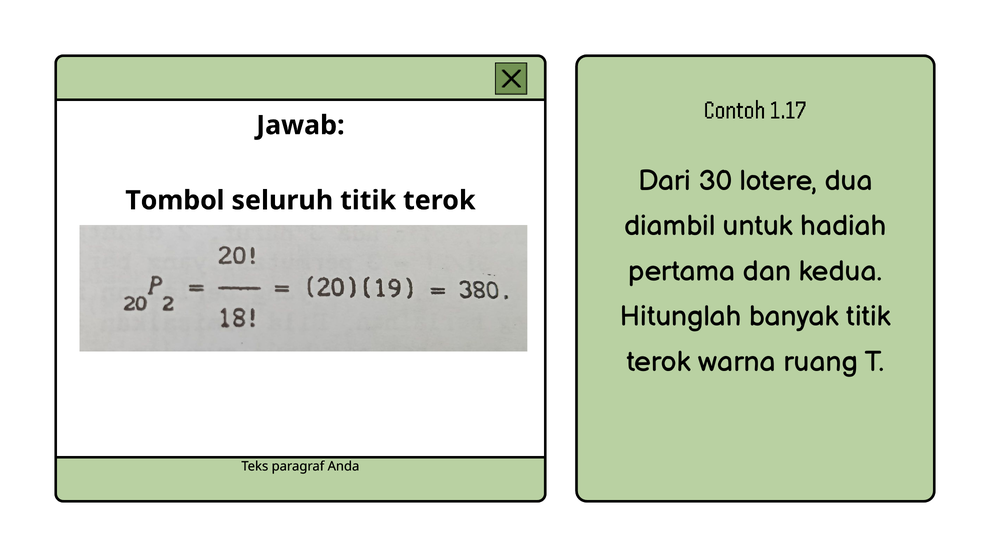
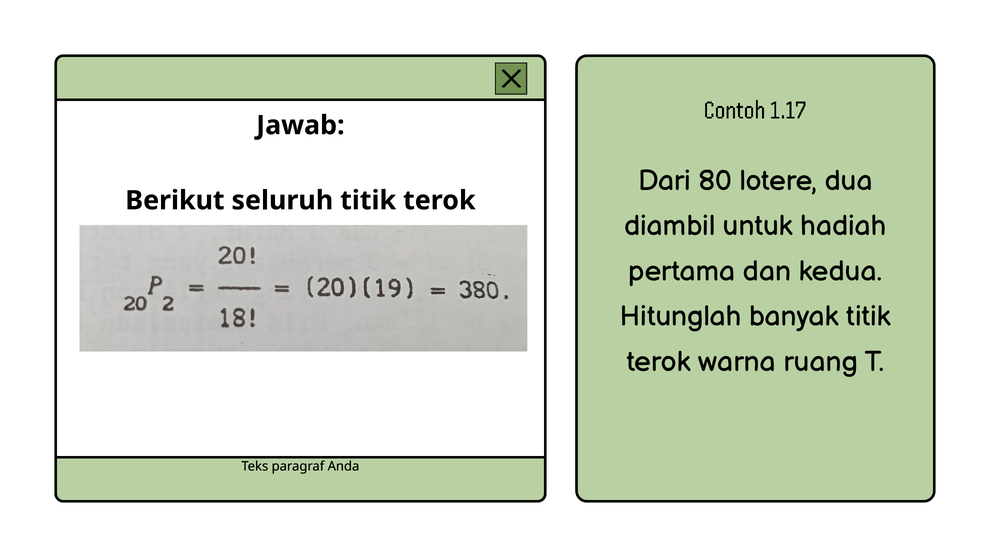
30: 30 -> 80
Tombol: Tombol -> Berikut
